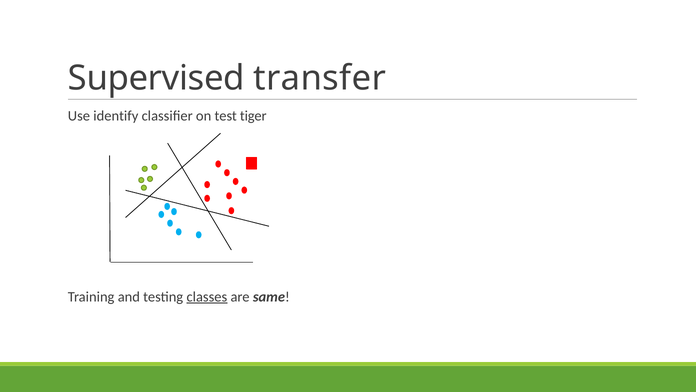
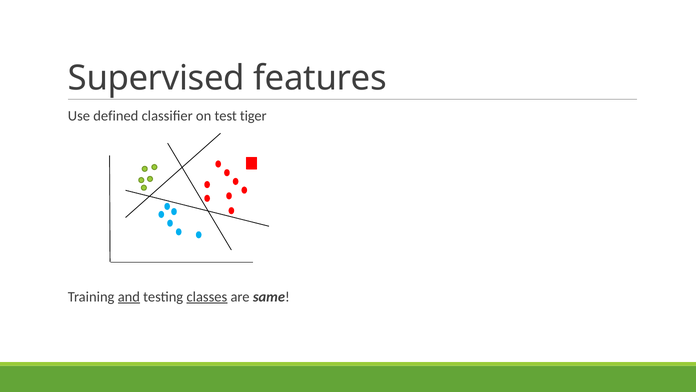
transfer: transfer -> features
identify: identify -> defined
and underline: none -> present
